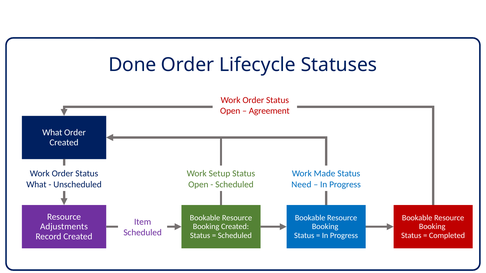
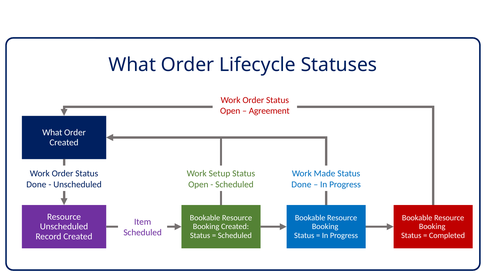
Done at (132, 65): Done -> What
What at (36, 185): What -> Done
Need at (301, 185): Need -> Done
Adjustments at (64, 227): Adjustments -> Unscheduled
